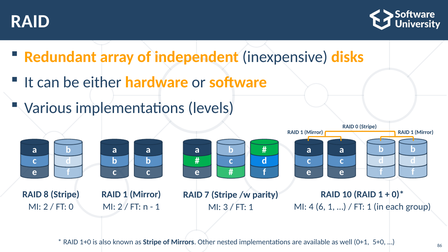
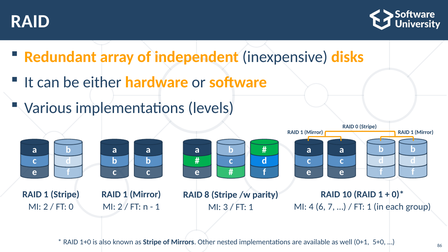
8 at (46, 194): 8 -> 1
7: 7 -> 8
6 1: 1 -> 7
